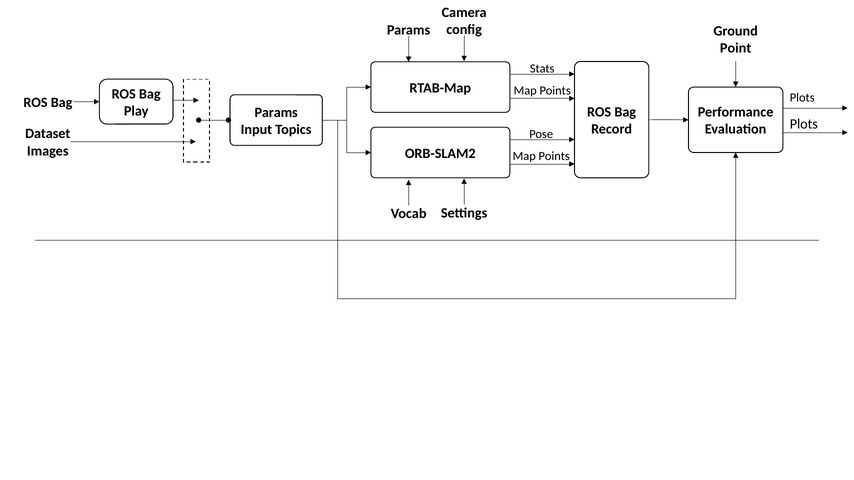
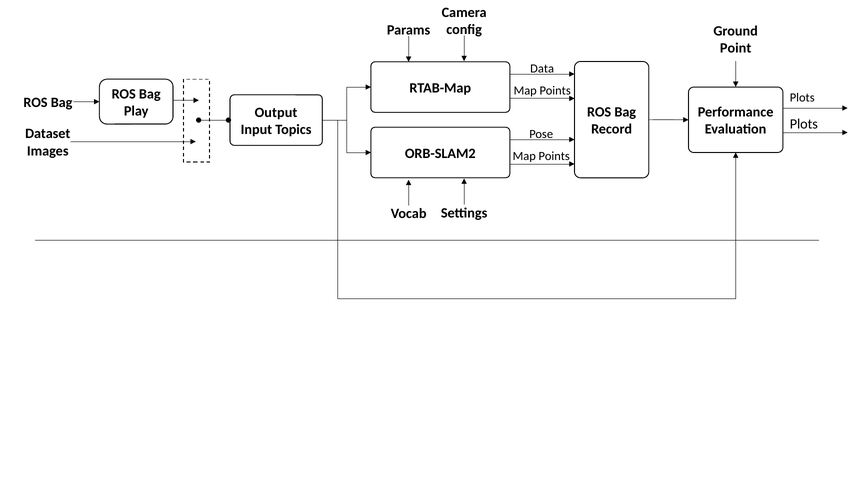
Stats: Stats -> Data
Play Params: Params -> Output
